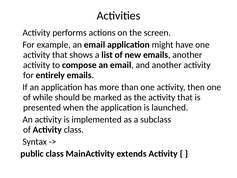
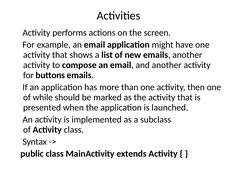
entirely: entirely -> buttons
